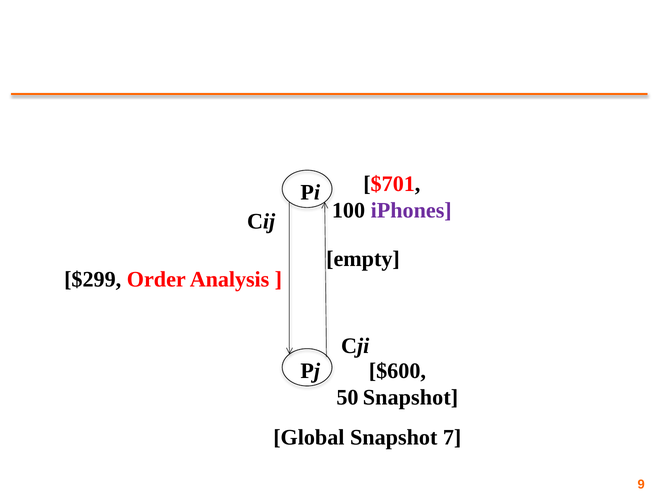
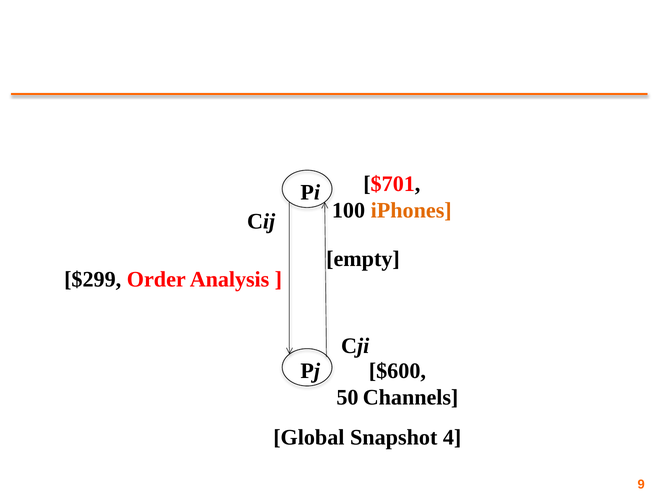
iPhones colour: purple -> orange
50 Snapshot: Snapshot -> Channels
7: 7 -> 4
